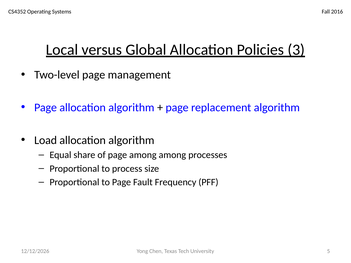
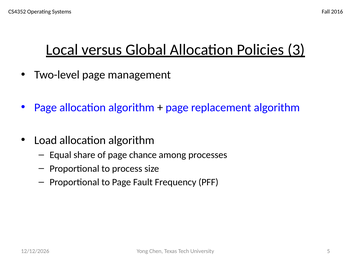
page among: among -> chance
